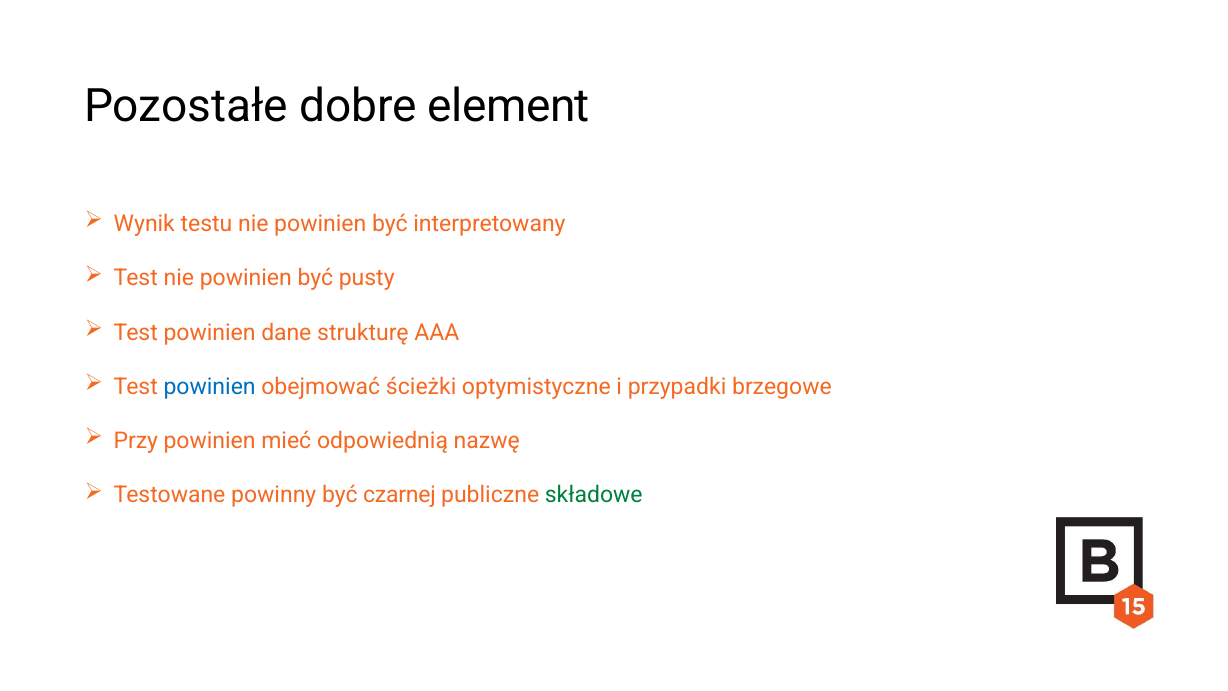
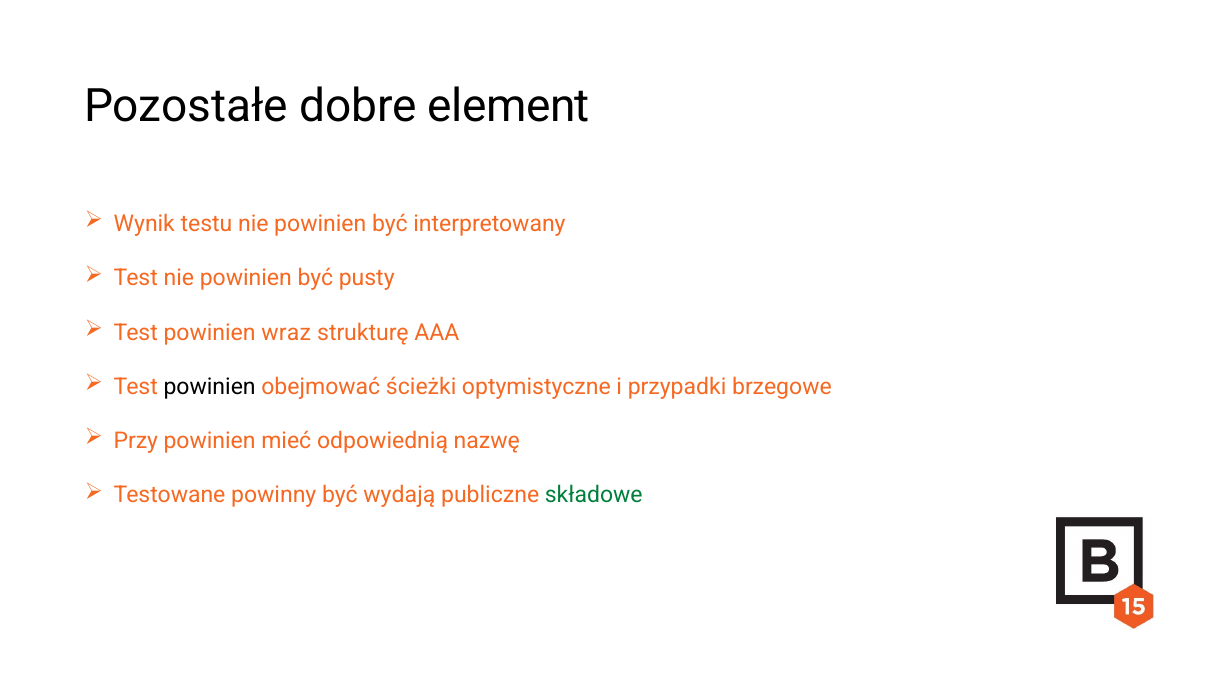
dane: dane -> wraz
powinien at (210, 387) colour: blue -> black
czarnej: czarnej -> wydają
